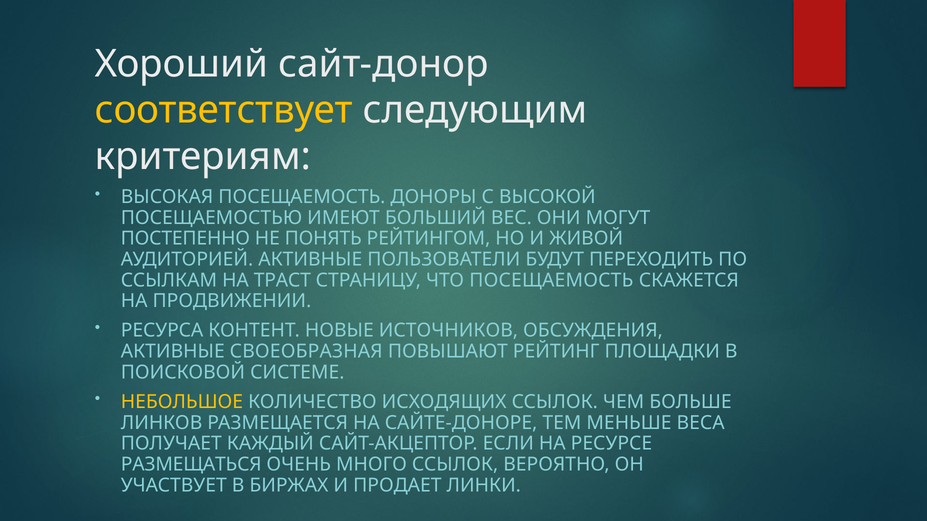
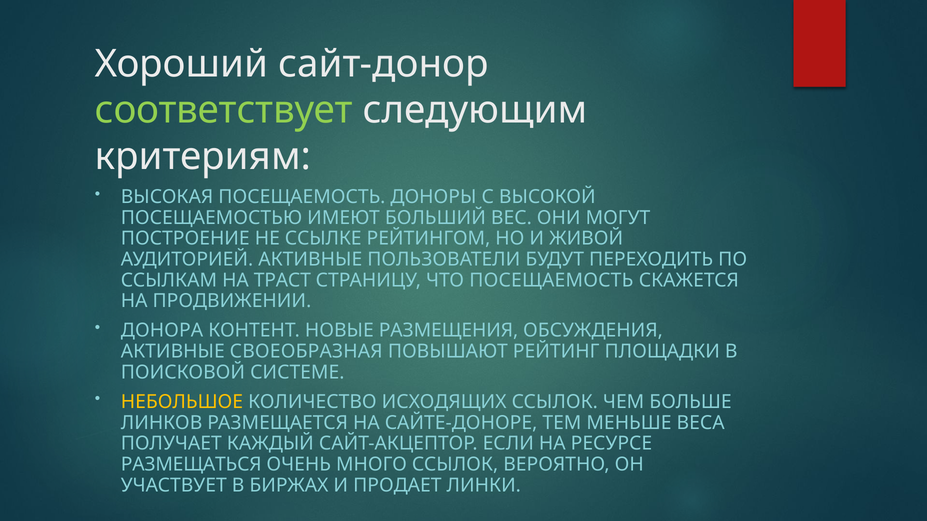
соответствует colour: yellow -> light green
ПОСТЕПЕННО: ПОСТЕПЕННО -> ПОСТРОЕНИЕ
ПОНЯТЬ: ПОНЯТЬ -> ССЫЛКЕ
РЕСУРСА: РЕСУРСА -> ДОНОРА
ИСТОЧНИКОВ: ИСТОЧНИКОВ -> РАЗМЕЩЕНИЯ
